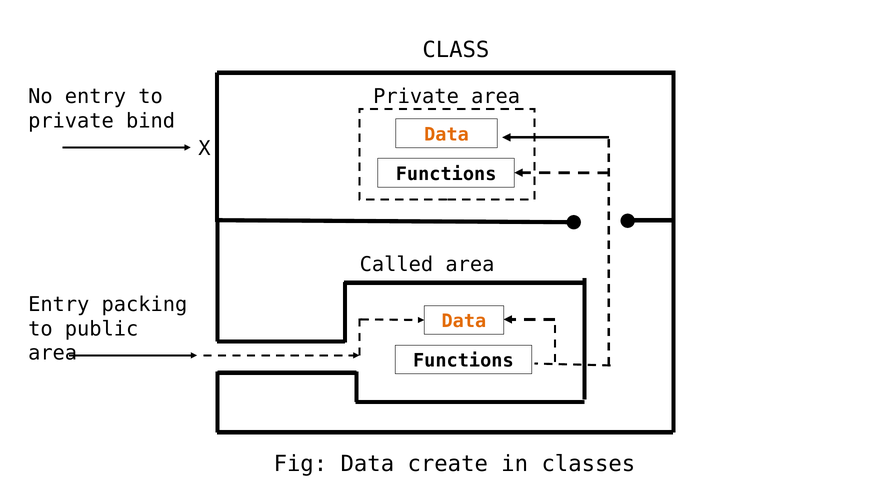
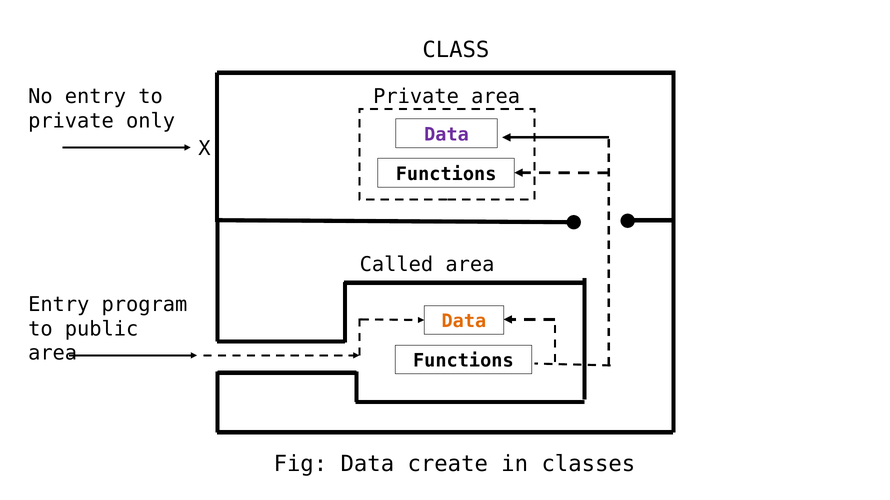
bind: bind -> only
Data at (447, 135) colour: orange -> purple
packing: packing -> program
